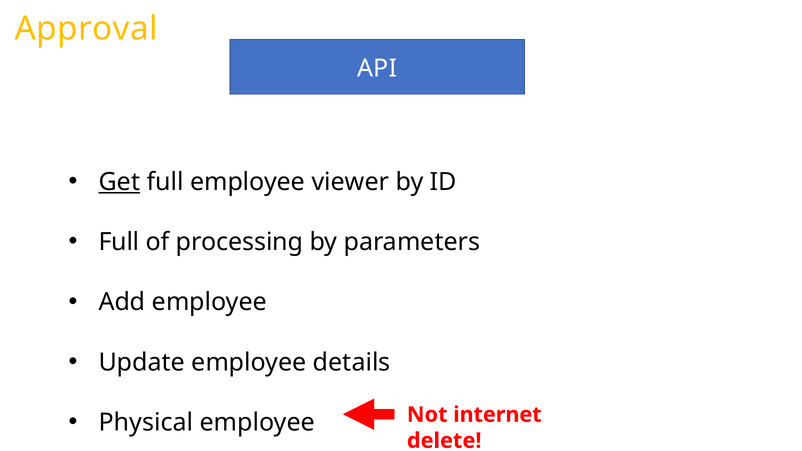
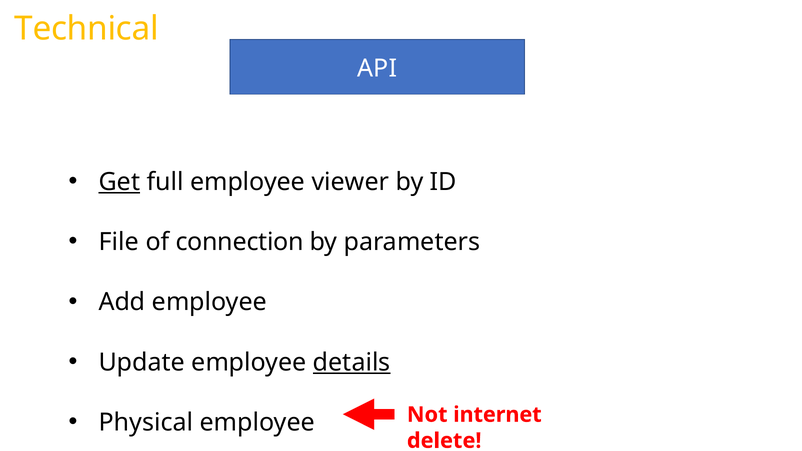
Approval: Approval -> Technical
Full at (119, 242): Full -> File
processing: processing -> connection
details underline: none -> present
